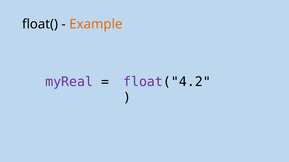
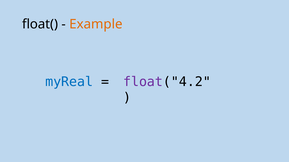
myReal colour: purple -> blue
